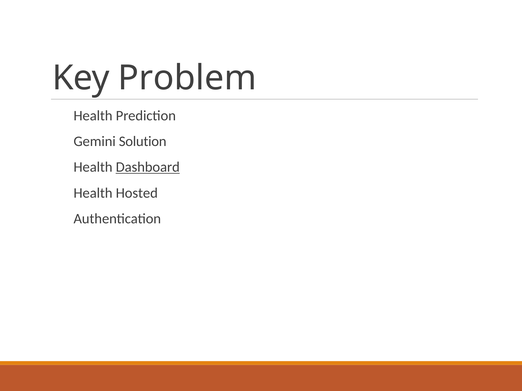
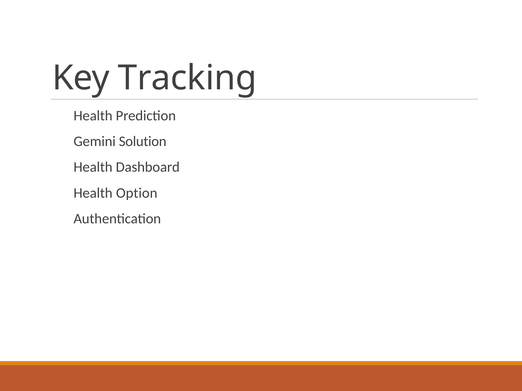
Problem: Problem -> Tracking
Dashboard underline: present -> none
Hosted: Hosted -> Option
